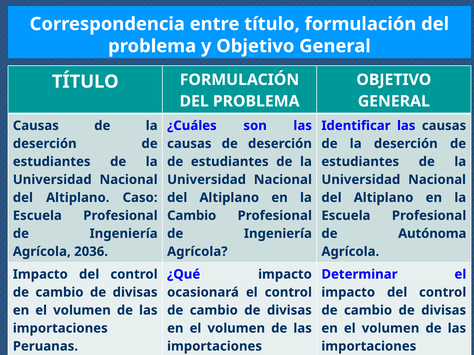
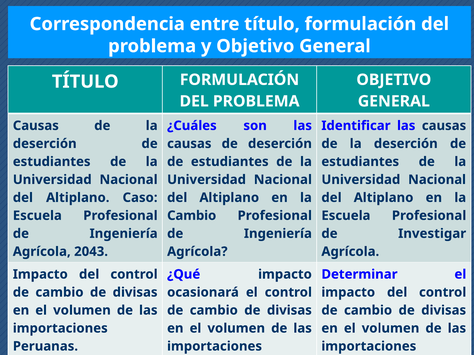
Autónoma: Autónoma -> Investigar
2036: 2036 -> 2043
